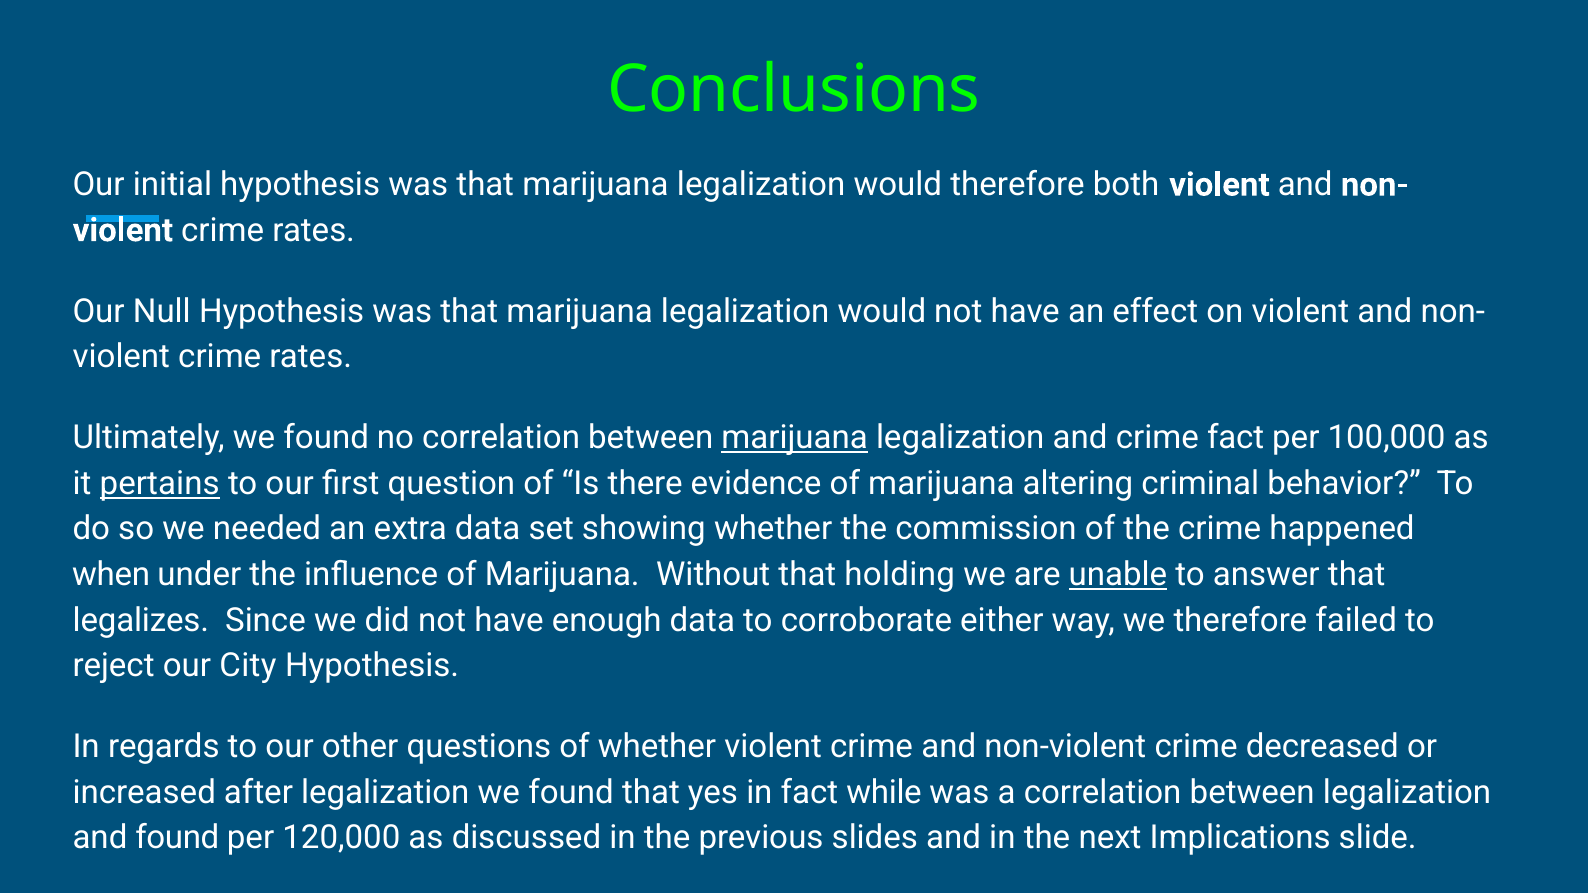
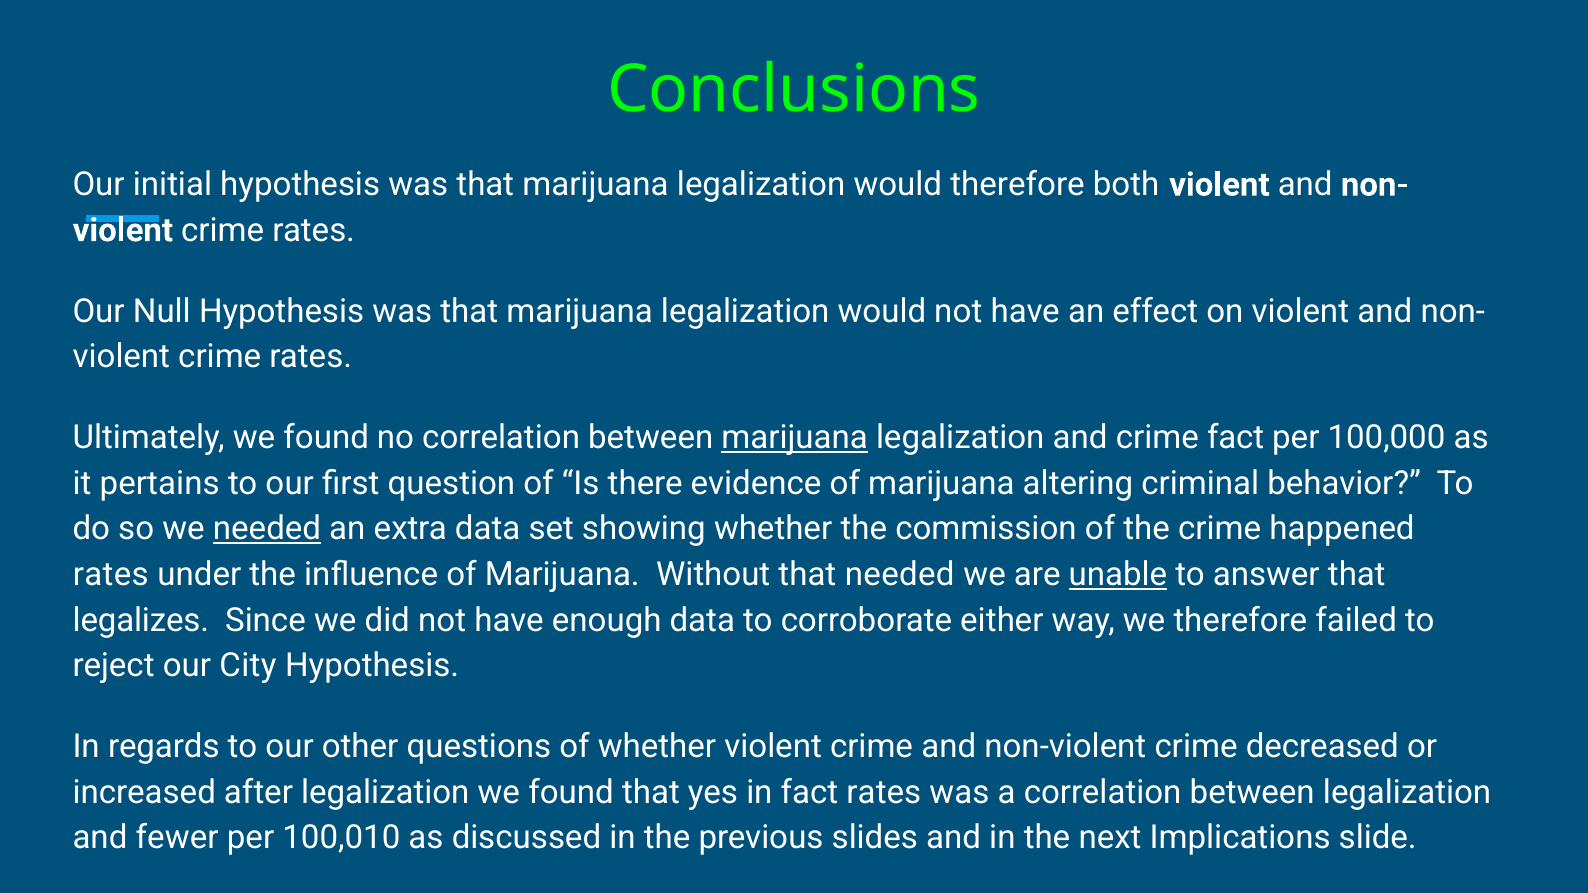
pertains underline: present -> none
needed at (267, 529) underline: none -> present
when at (111, 575): when -> rates
that holding: holding -> needed
fact while: while -> rates
and found: found -> fewer
120,000: 120,000 -> 100,010
